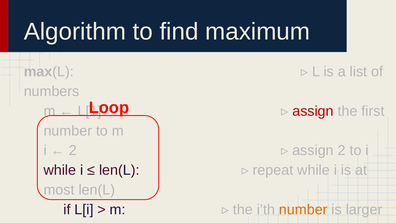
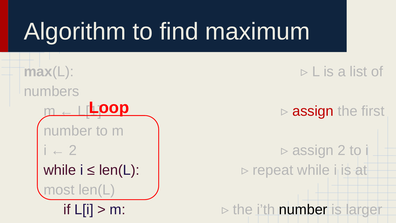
number at (303, 210) colour: orange -> black
